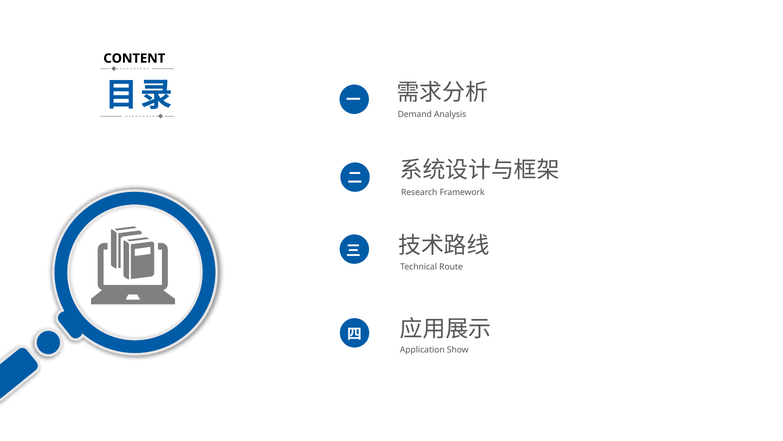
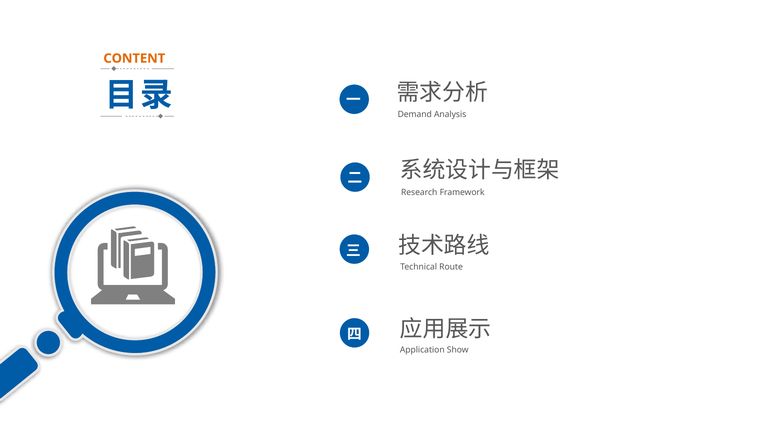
CONTENT colour: black -> orange
